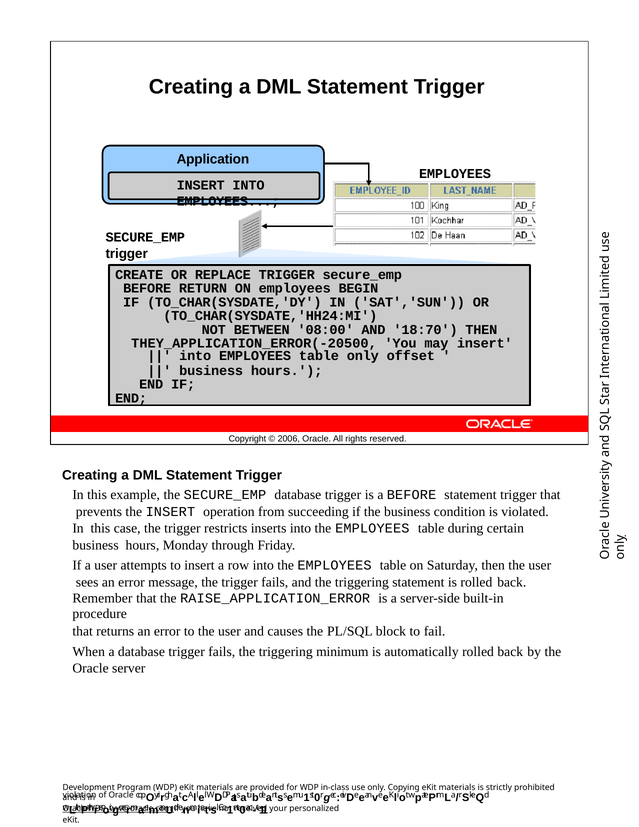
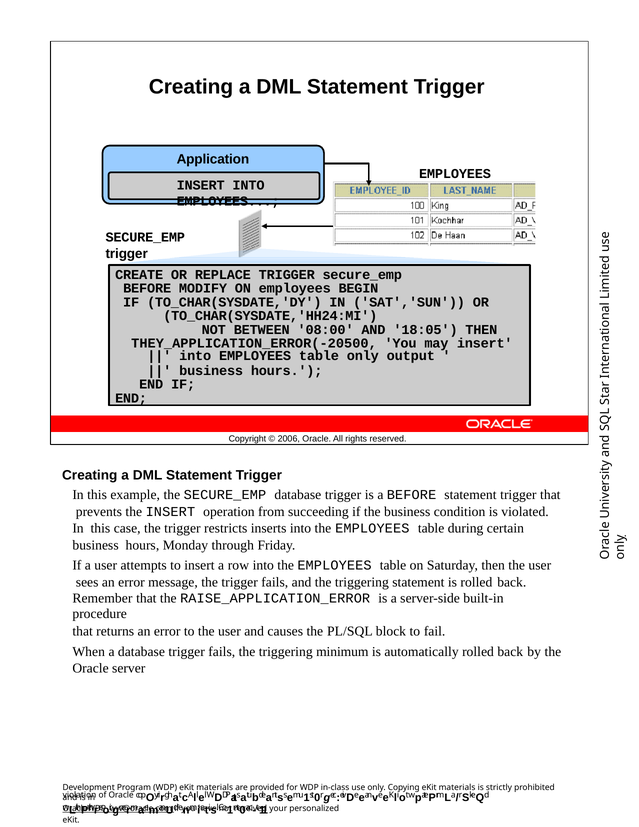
RETURN: RETURN -> MODIFY
18:70: 18:70 -> 18:05
offset: offset -> output
